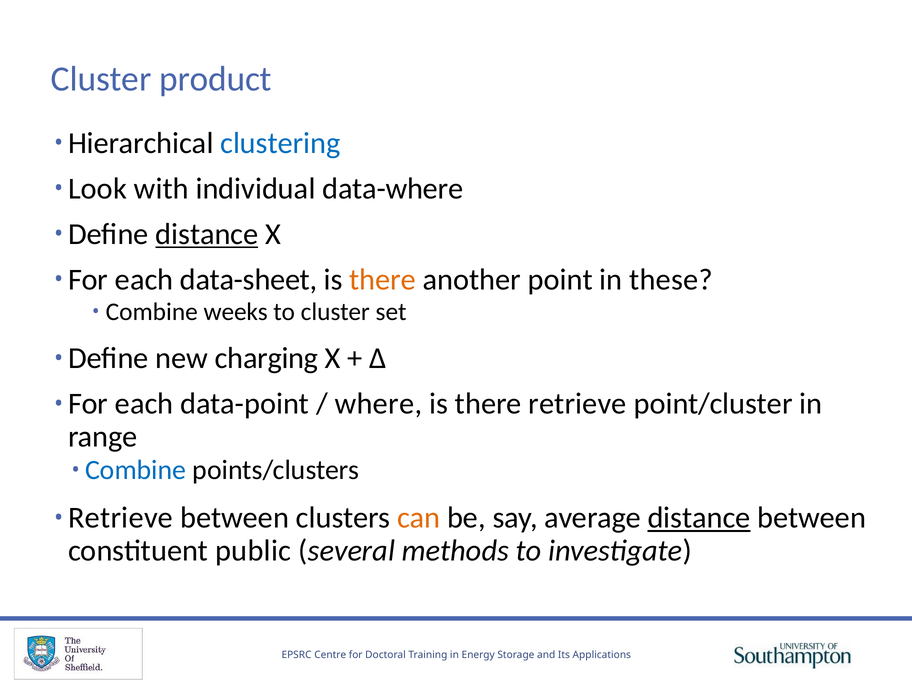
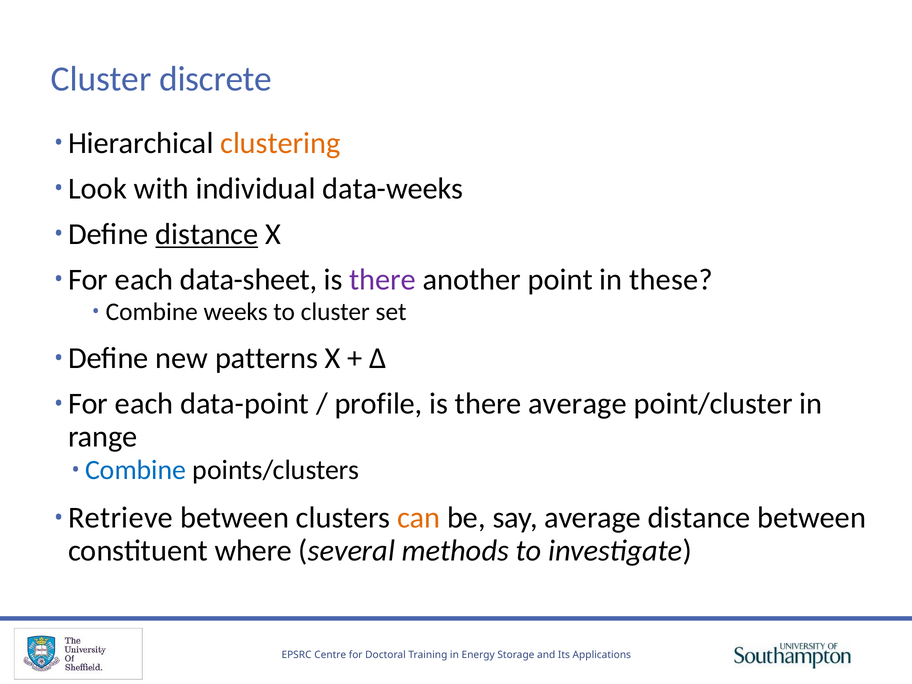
product: product -> discrete
clustering colour: blue -> orange
data-where: data-where -> data-weeks
there at (383, 280) colour: orange -> purple
charging: charging -> patterns
where: where -> profile
there retrieve: retrieve -> average
distance at (699, 518) underline: present -> none
public: public -> where
